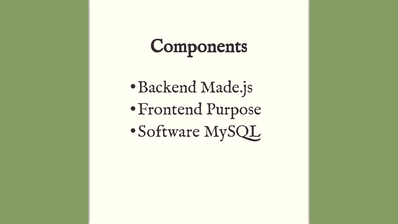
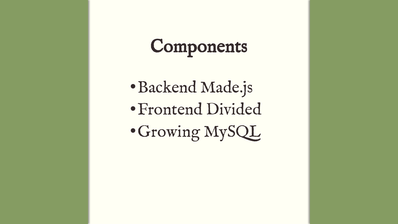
Purpose: Purpose -> Divided
Software: Software -> Growing
